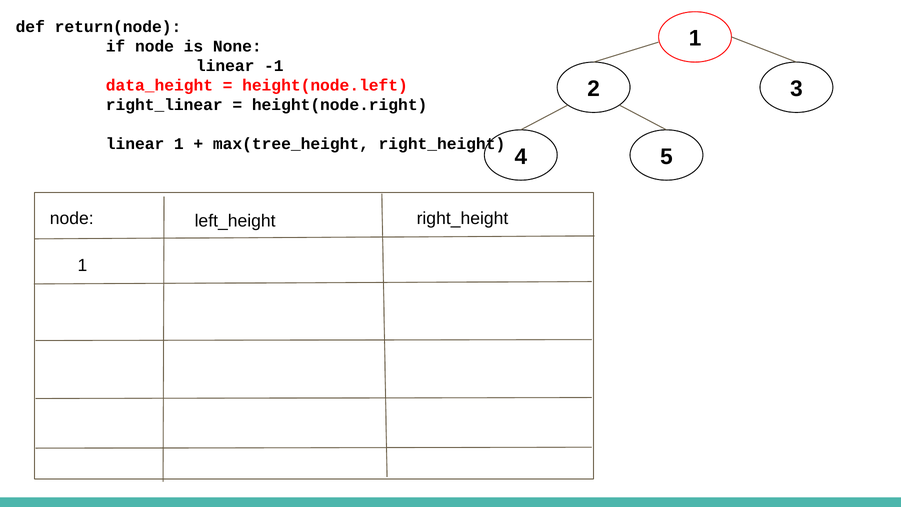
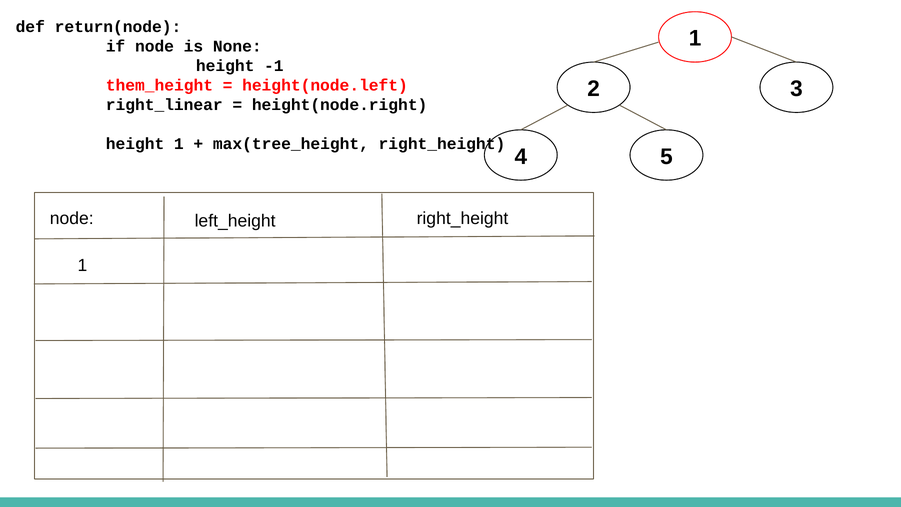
linear at (225, 66): linear -> height
data_height: data_height -> them_height
linear at (135, 144): linear -> height
